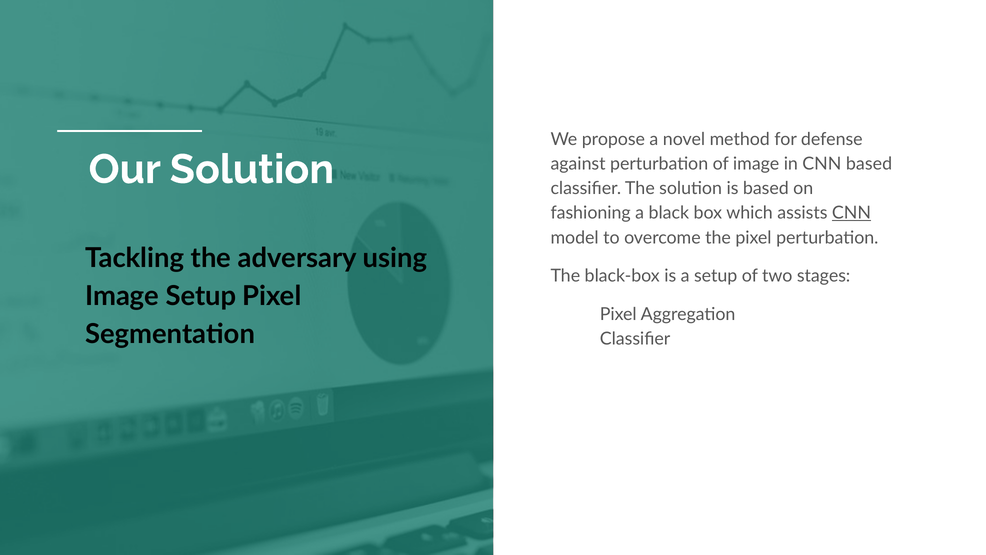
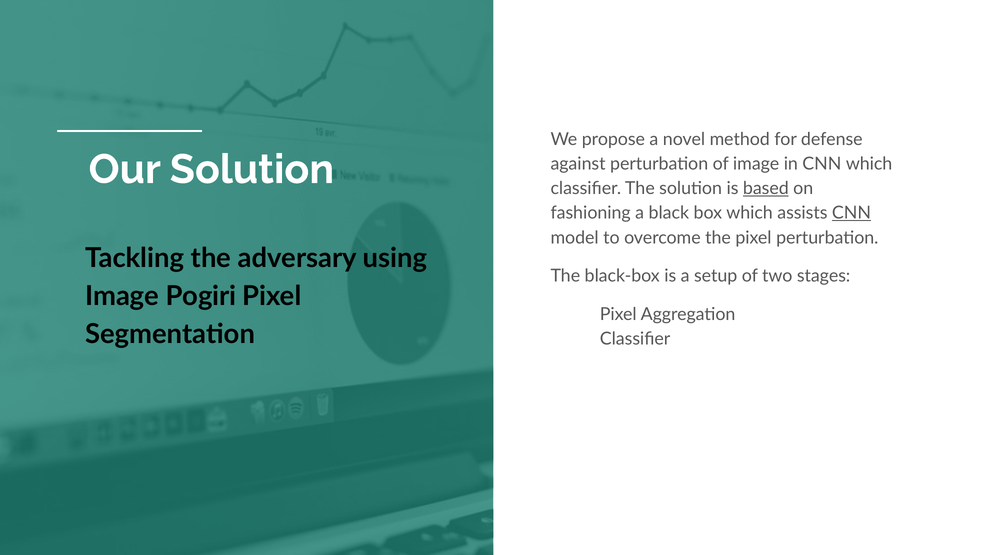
CNN based: based -> which
based at (766, 188) underline: none -> present
Image Setup: Setup -> Pogiri
